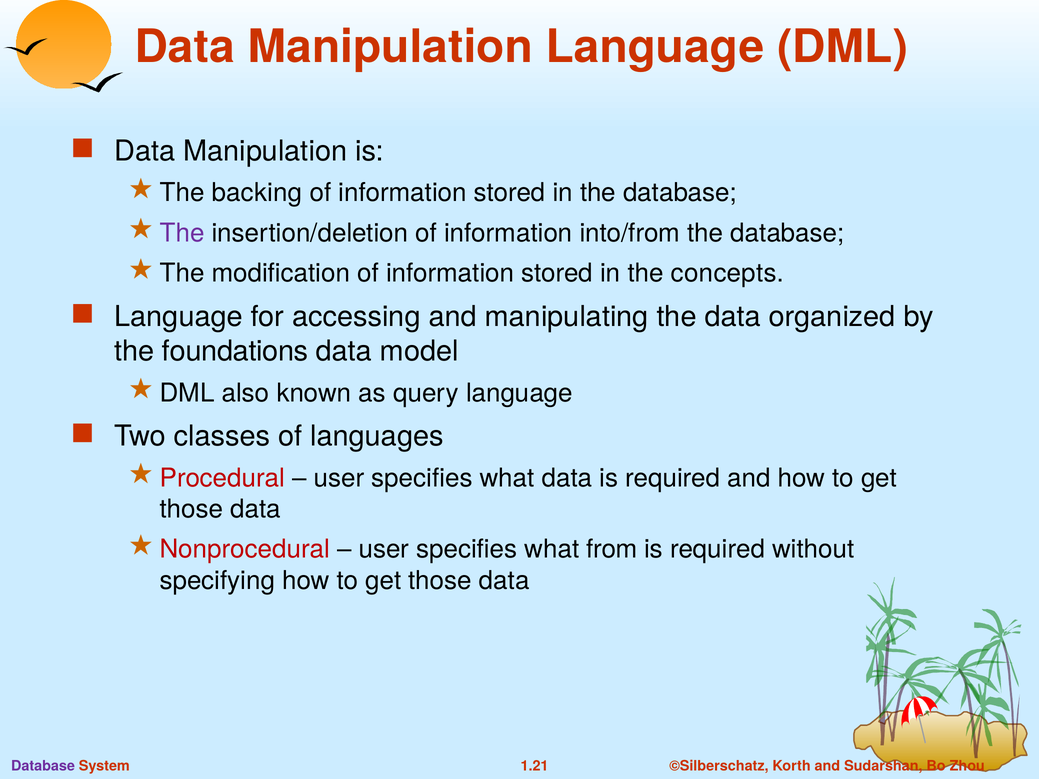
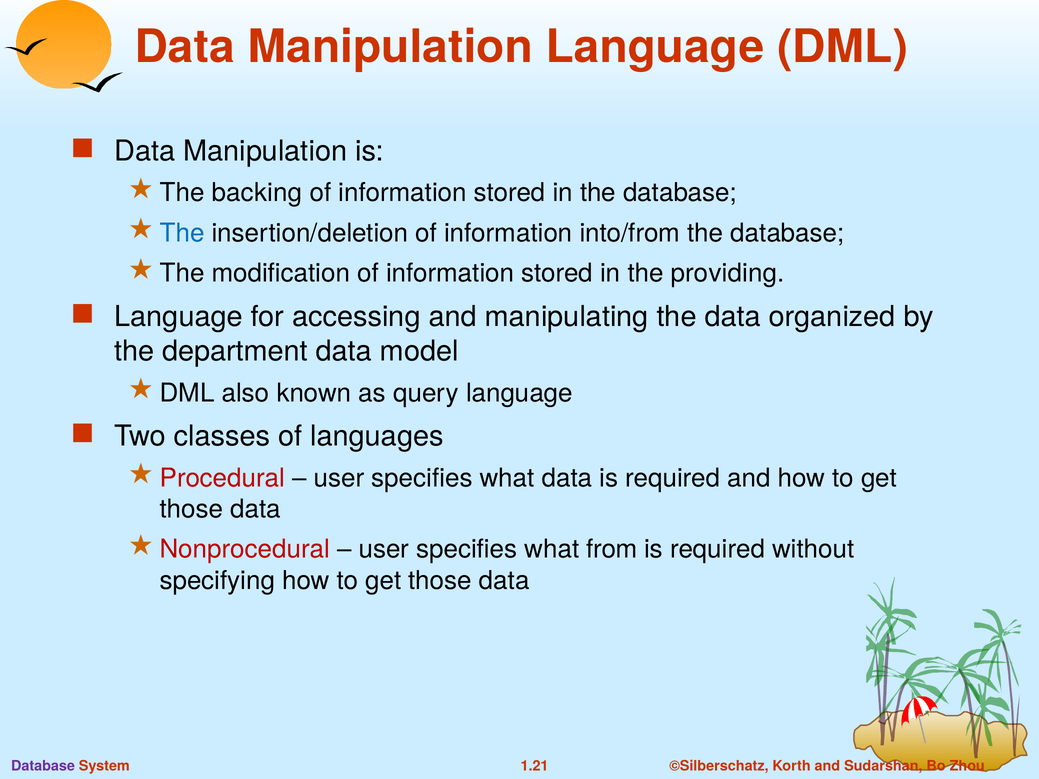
The at (182, 233) colour: purple -> blue
concepts: concepts -> providing
foundations: foundations -> department
